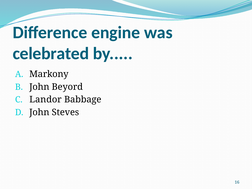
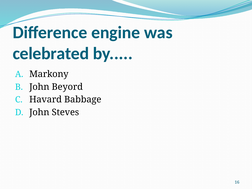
Landor: Landor -> Havard
